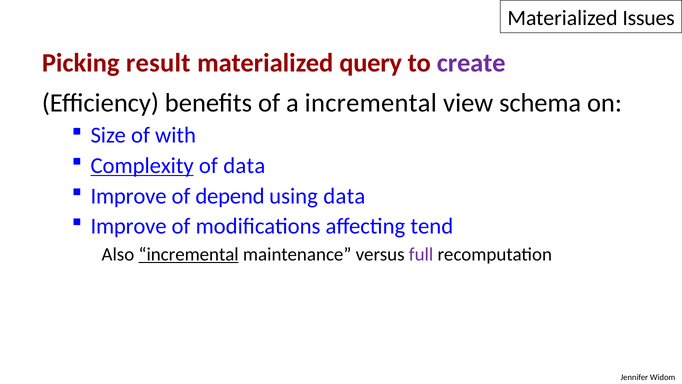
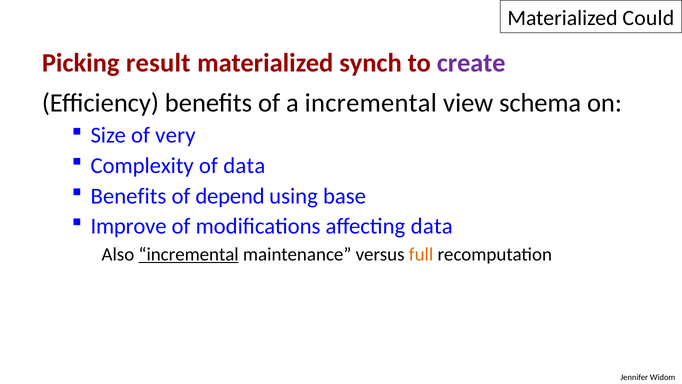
Issues: Issues -> Could
query: query -> synch
with: with -> very
Complexity underline: present -> none
Improve at (129, 196): Improve -> Benefits
using data: data -> base
affecting tend: tend -> data
full colour: purple -> orange
